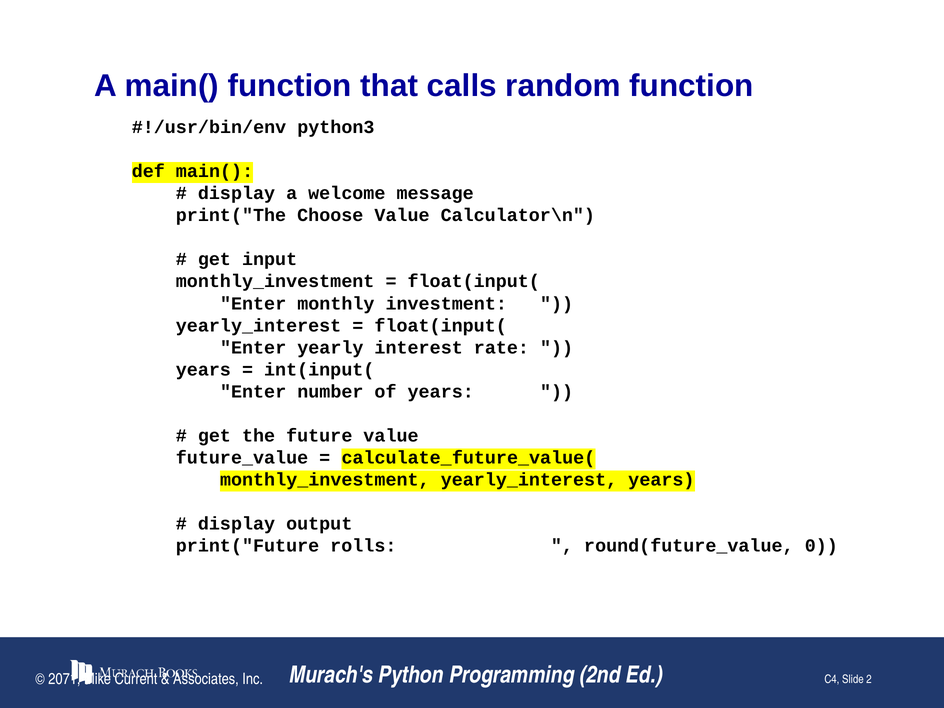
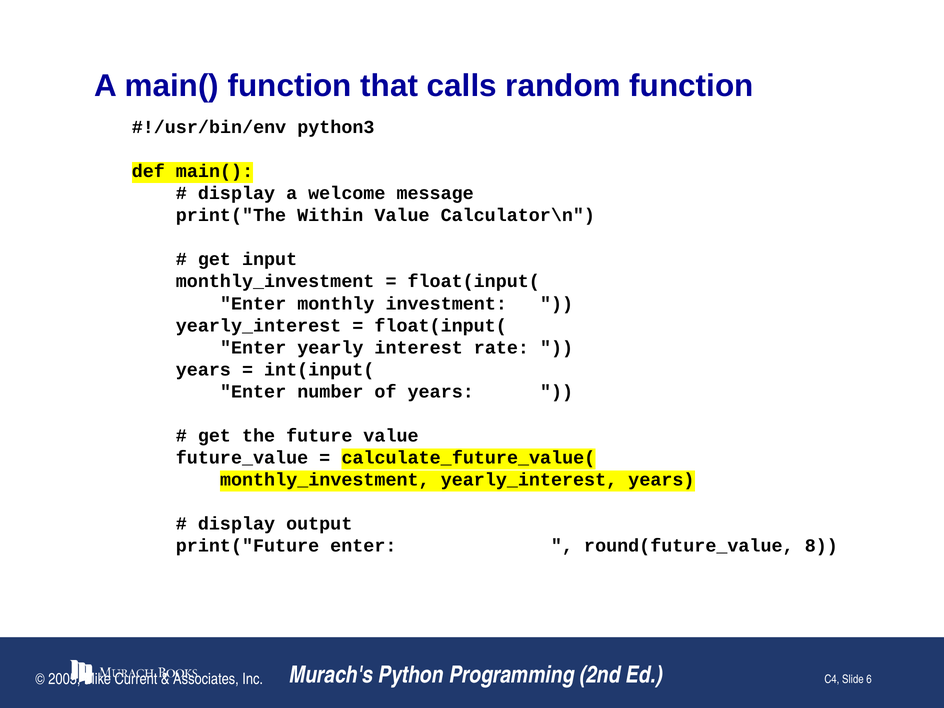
Choose: Choose -> Within
print("Future rolls: rolls -> enter
0: 0 -> 8
2071: 2071 -> 2005
2: 2 -> 6
